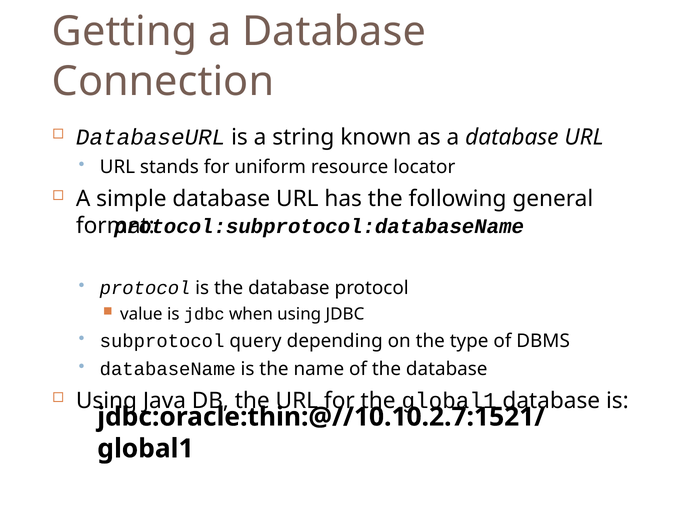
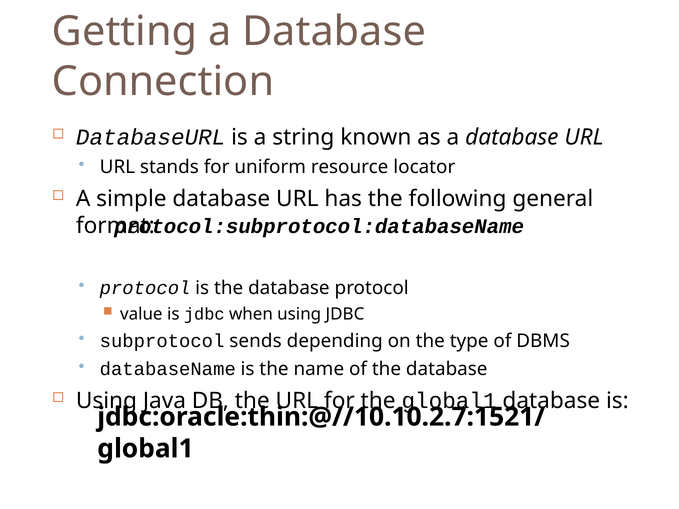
query: query -> sends
